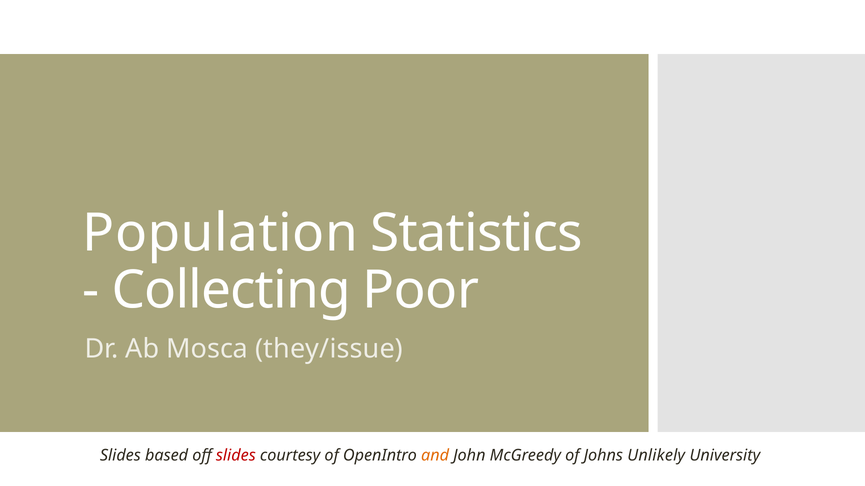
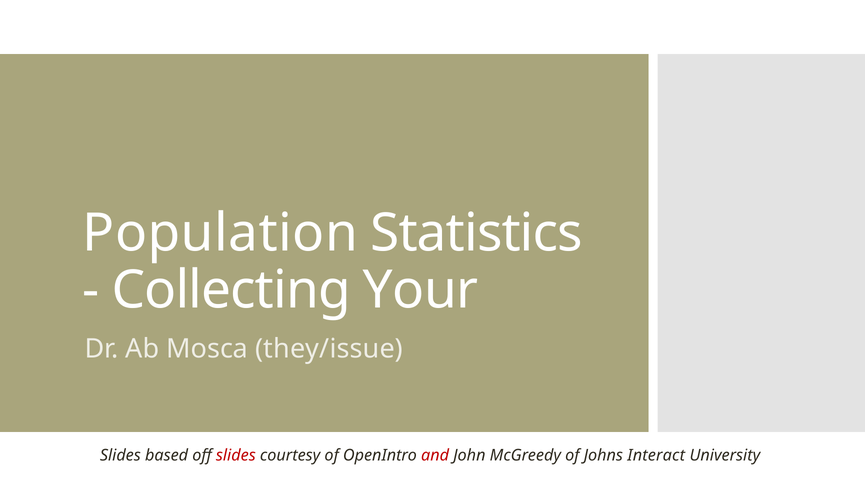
Poor: Poor -> Your
and colour: orange -> red
Unlikely: Unlikely -> Interact
